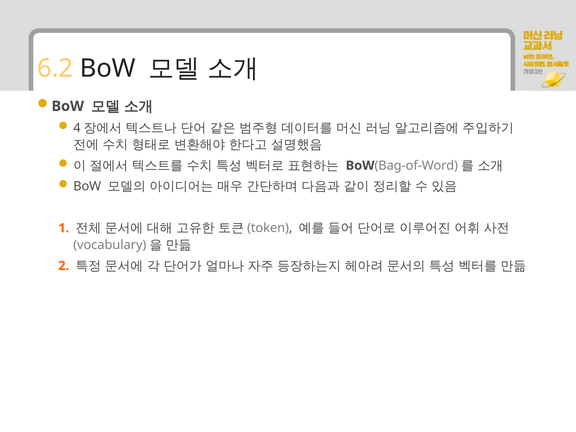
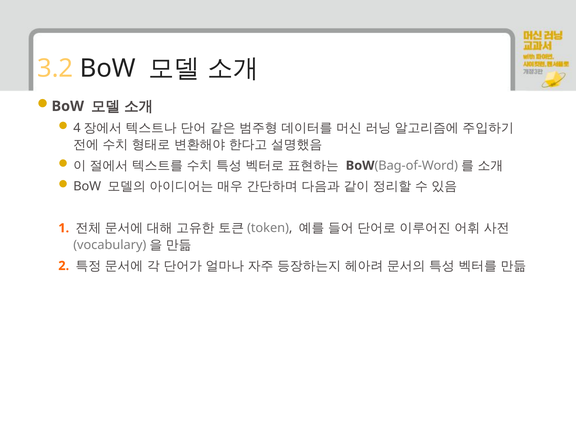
6.2: 6.2 -> 3.2
